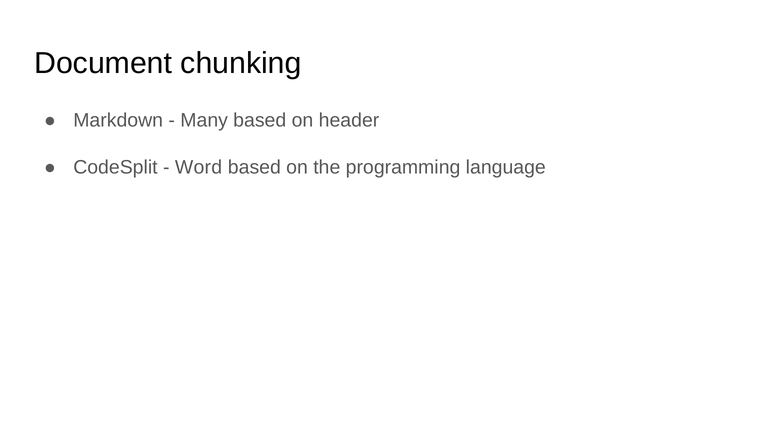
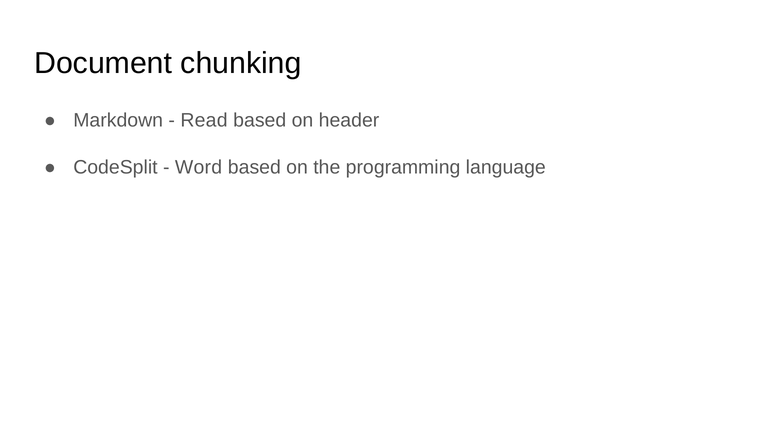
Many: Many -> Read
